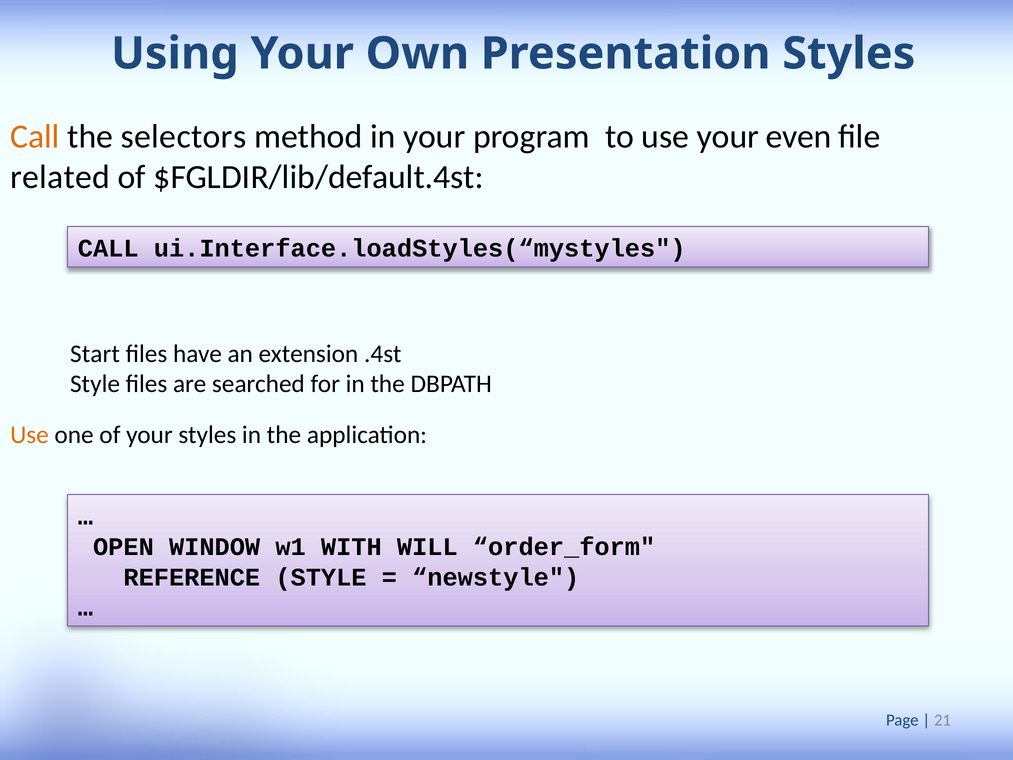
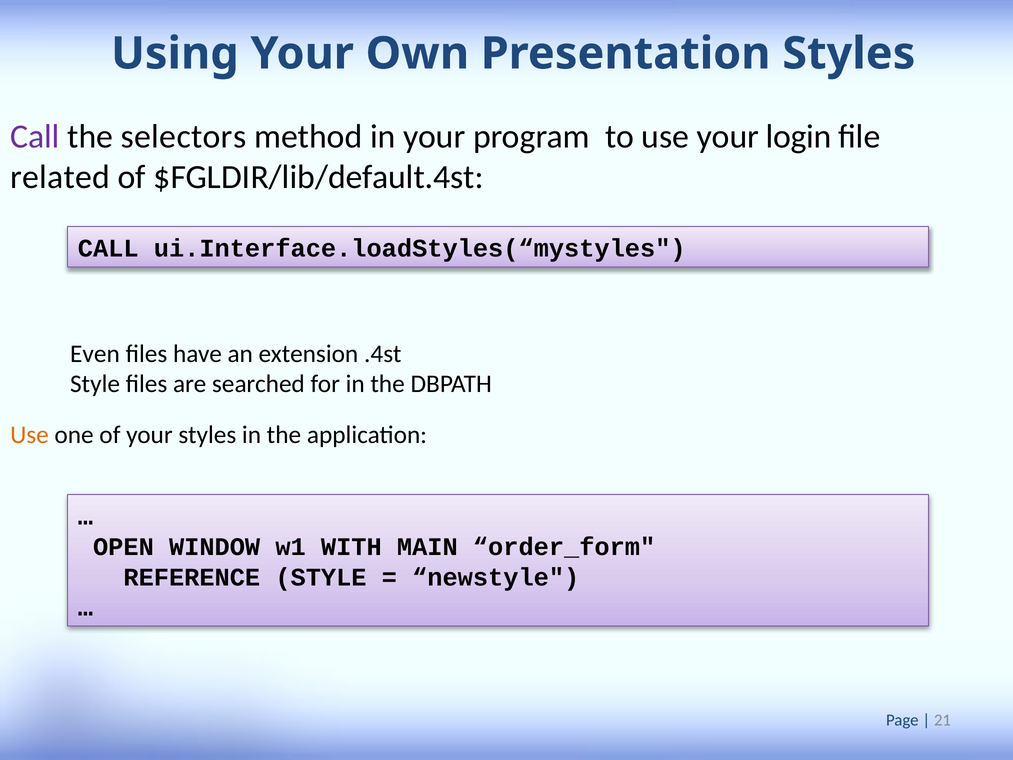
Call at (35, 136) colour: orange -> purple
even: even -> login
Start: Start -> Even
WILL: WILL -> MAIN
